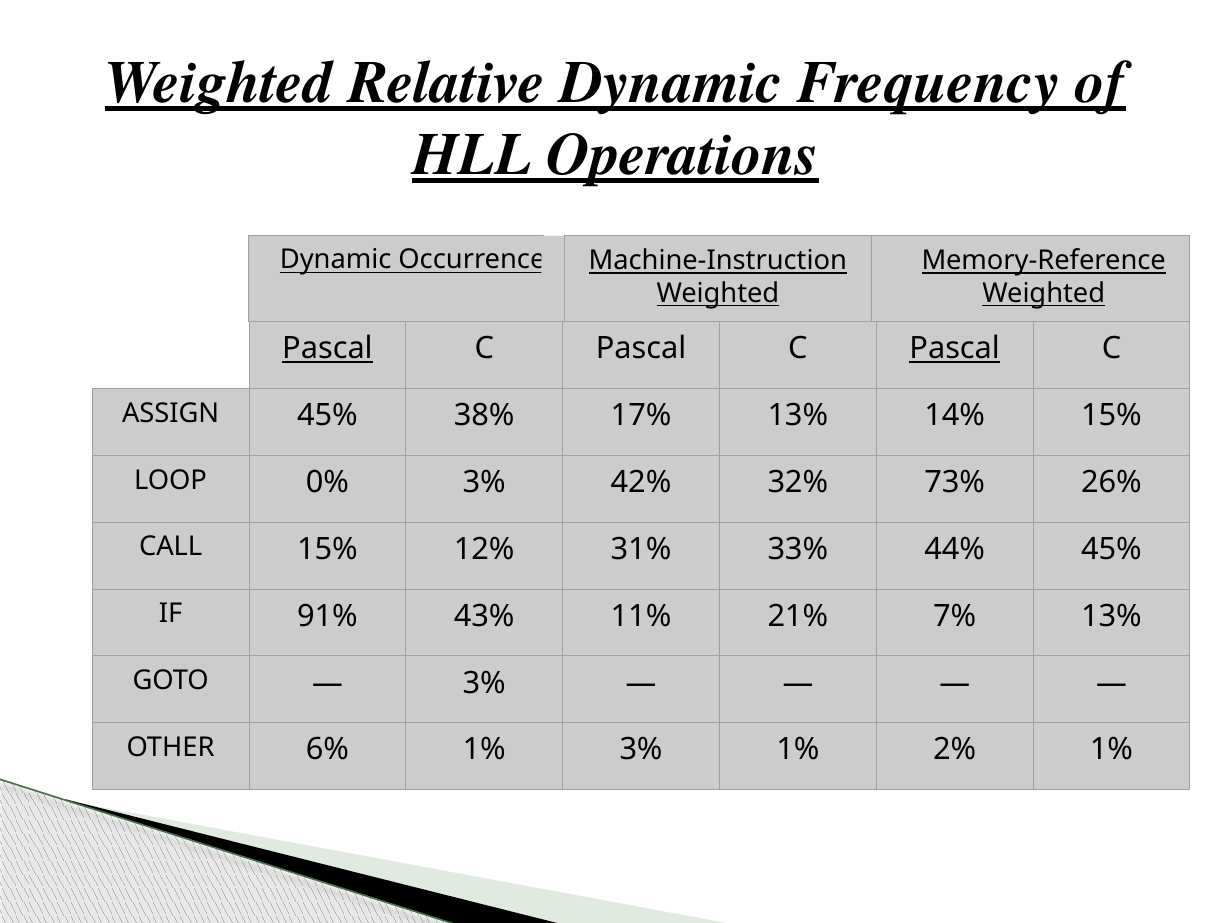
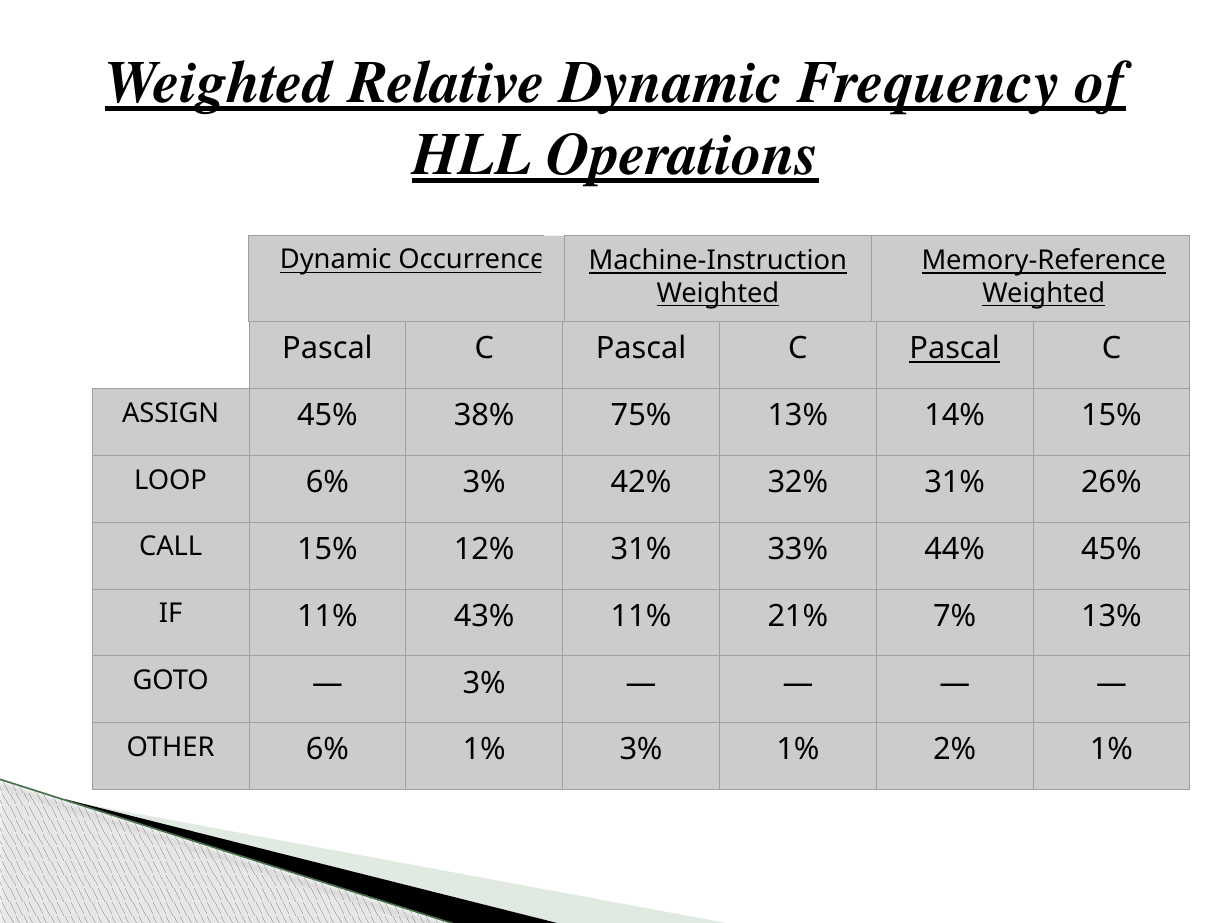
Pascal at (327, 349) underline: present -> none
17%: 17% -> 75%
LOOP 0%: 0% -> 6%
32% 73%: 73% -> 31%
IF 91%: 91% -> 11%
